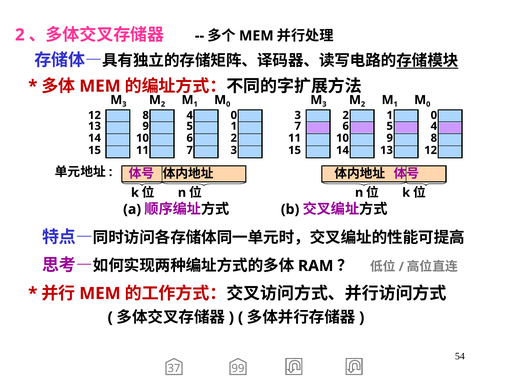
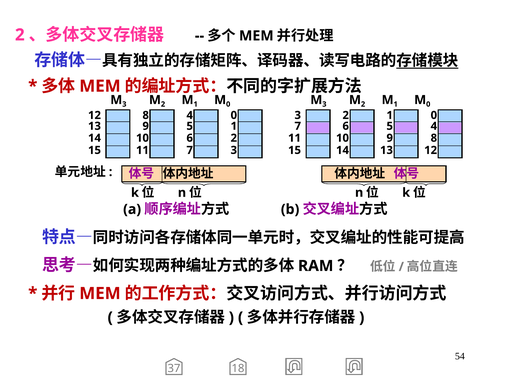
99: 99 -> 18
